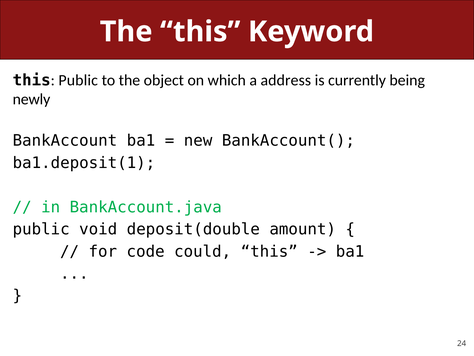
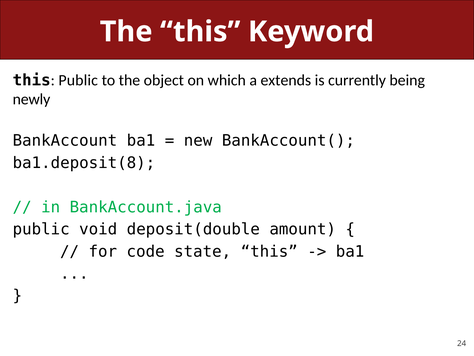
address: address -> extends
ba1.deposit(1: ba1.deposit(1 -> ba1.deposit(8
could: could -> state
